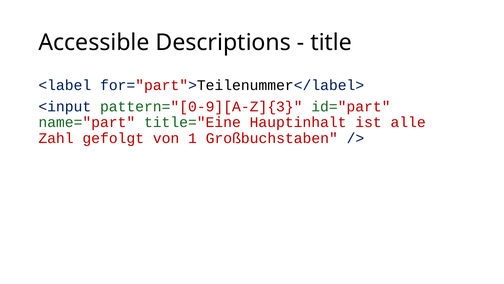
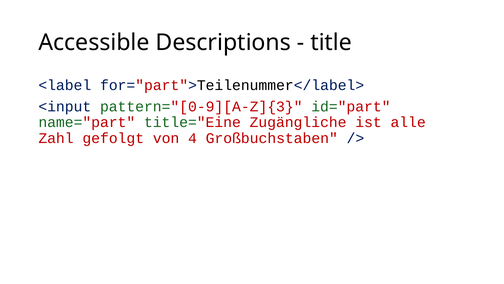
Hauptinhalt: Hauptinhalt -> Zugängliche
1: 1 -> 4
